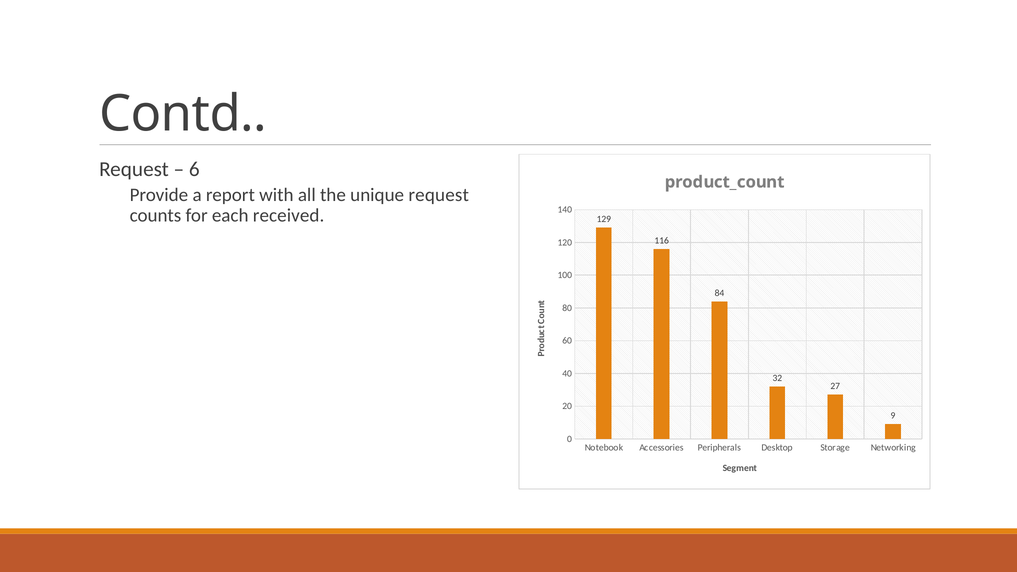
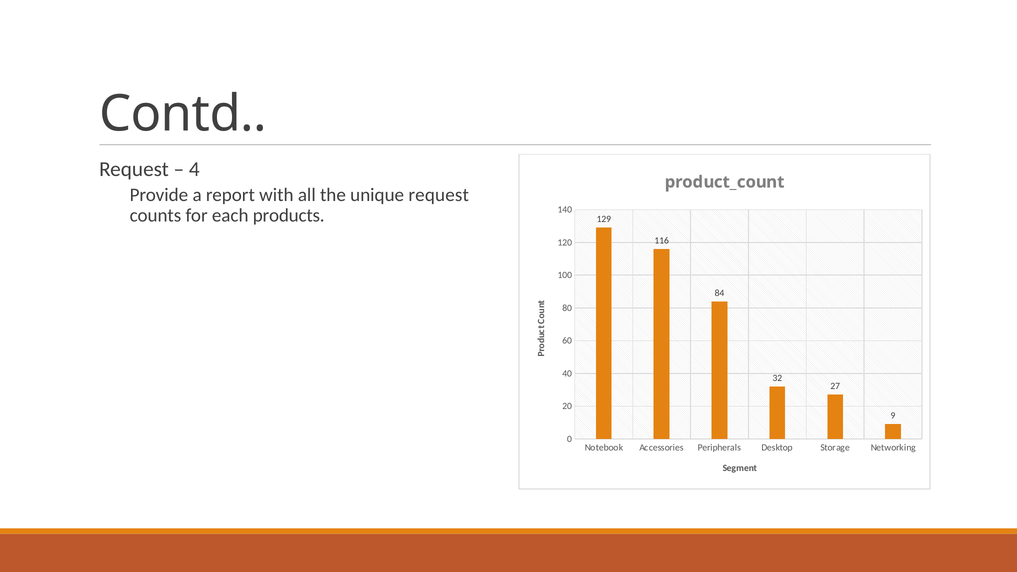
6: 6 -> 4
received: received -> products
